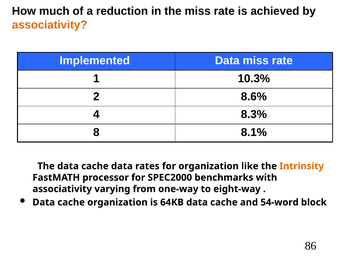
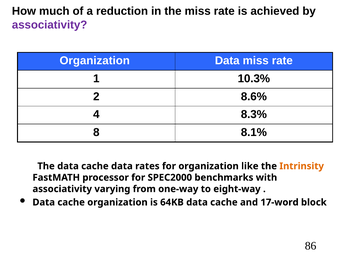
associativity at (50, 25) colour: orange -> purple
Implemented at (95, 61): Implemented -> Organization
54-word: 54-word -> 17-word
